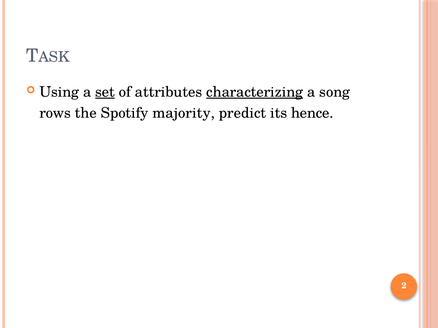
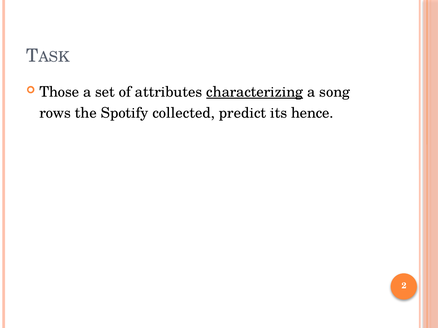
Using: Using -> Those
set underline: present -> none
majority: majority -> collected
